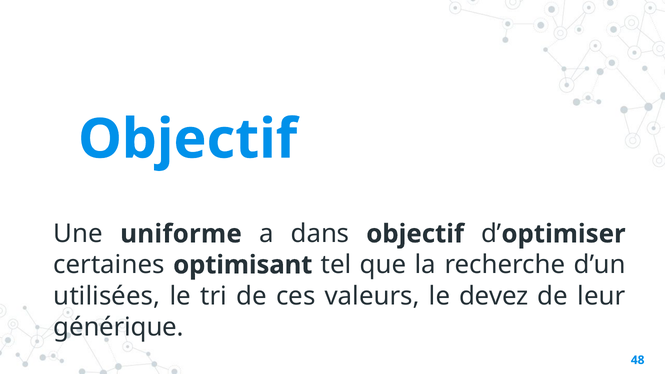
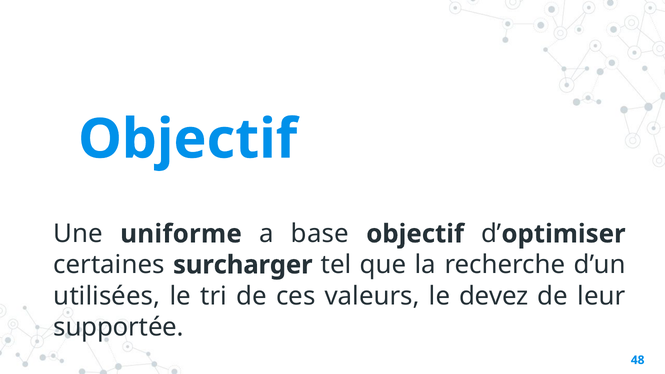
dans: dans -> base
optimisant: optimisant -> surcharger
générique: générique -> supportée
